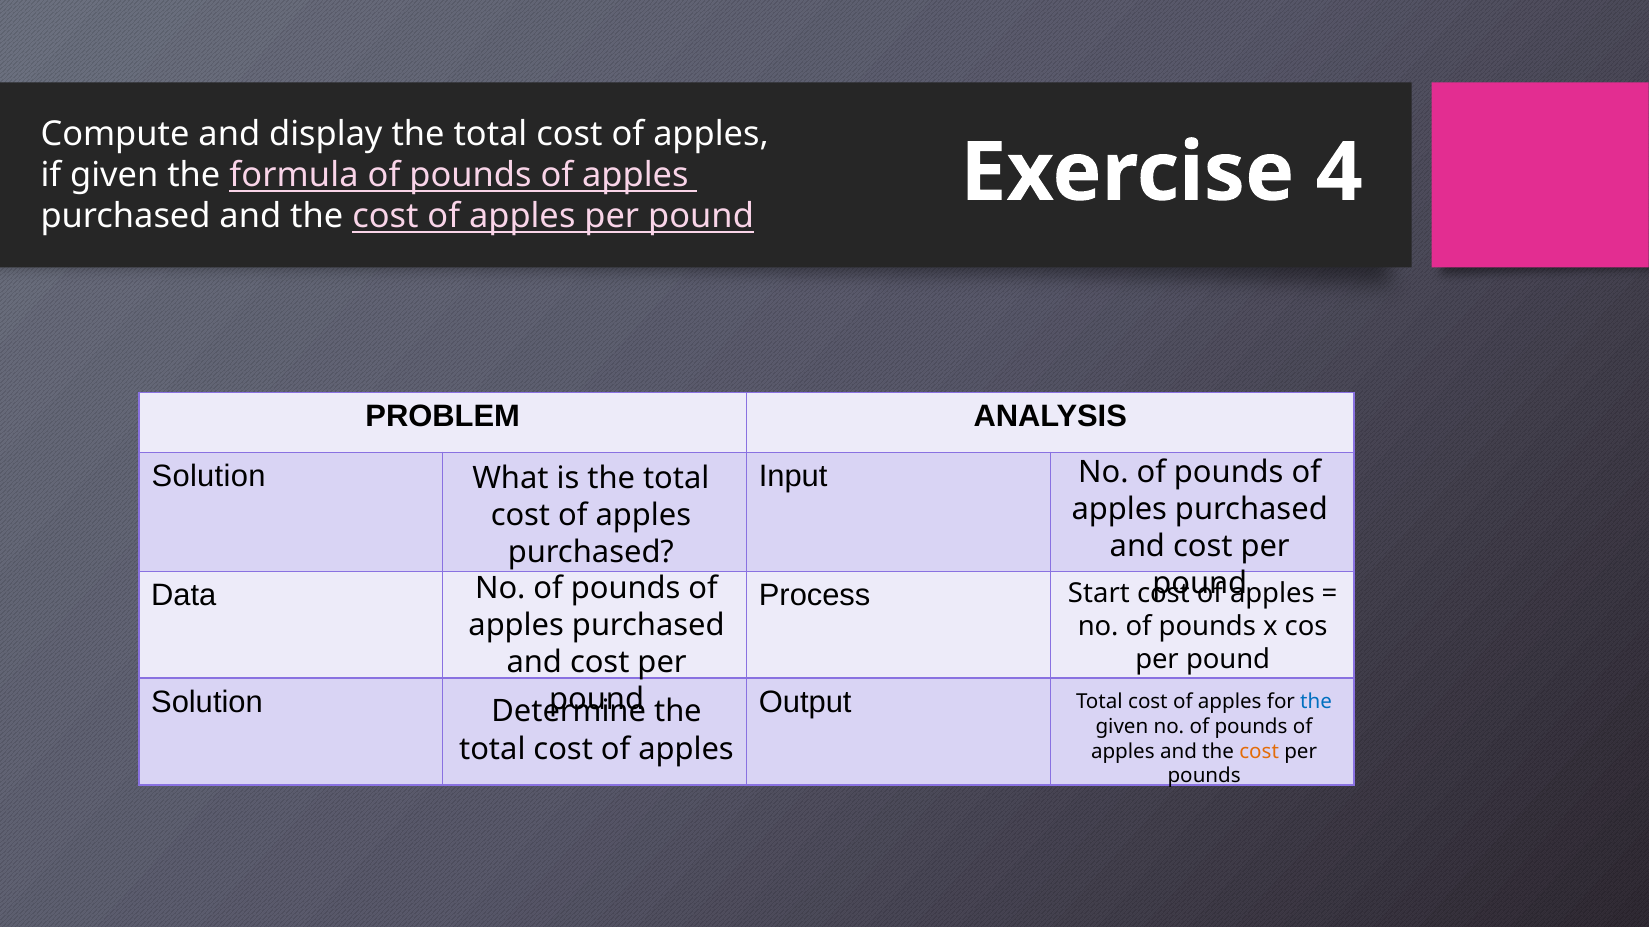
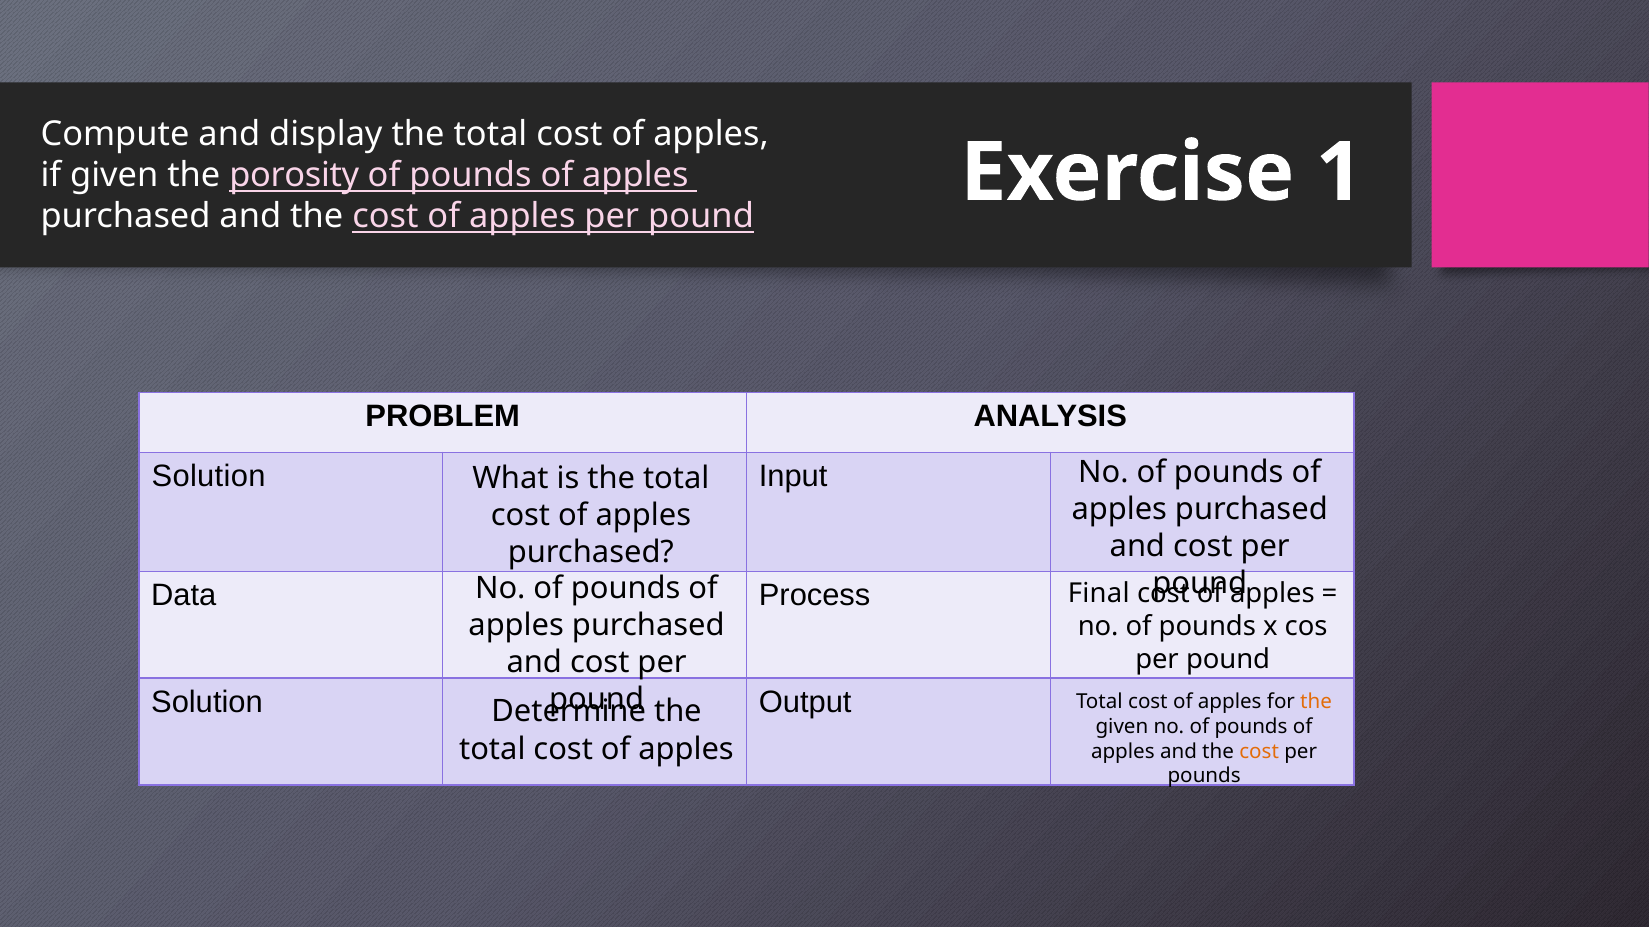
4: 4 -> 1
formula: formula -> porosity
Start: Start -> Final
the at (1316, 702) colour: blue -> orange
